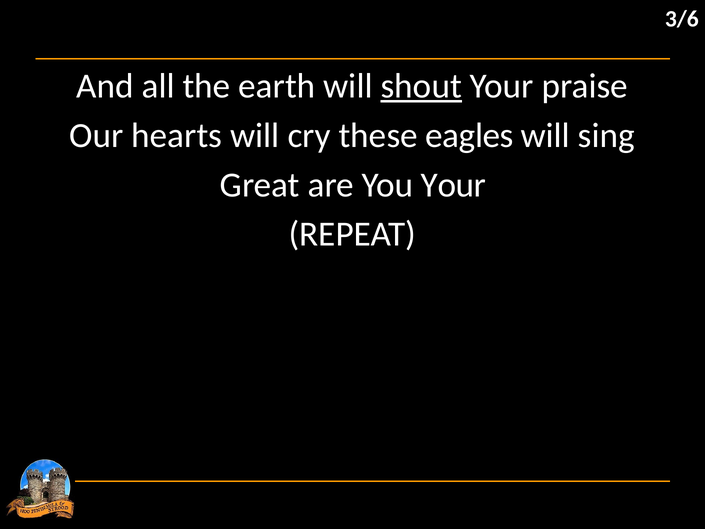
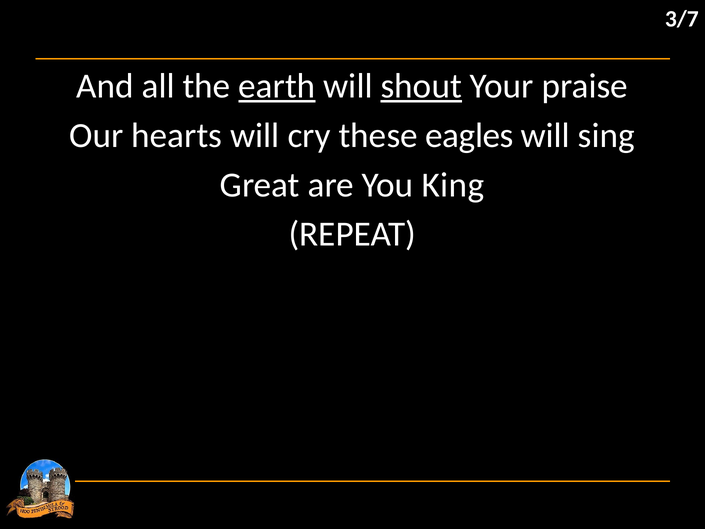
3/6: 3/6 -> 3/7
earth underline: none -> present
You Your: Your -> King
